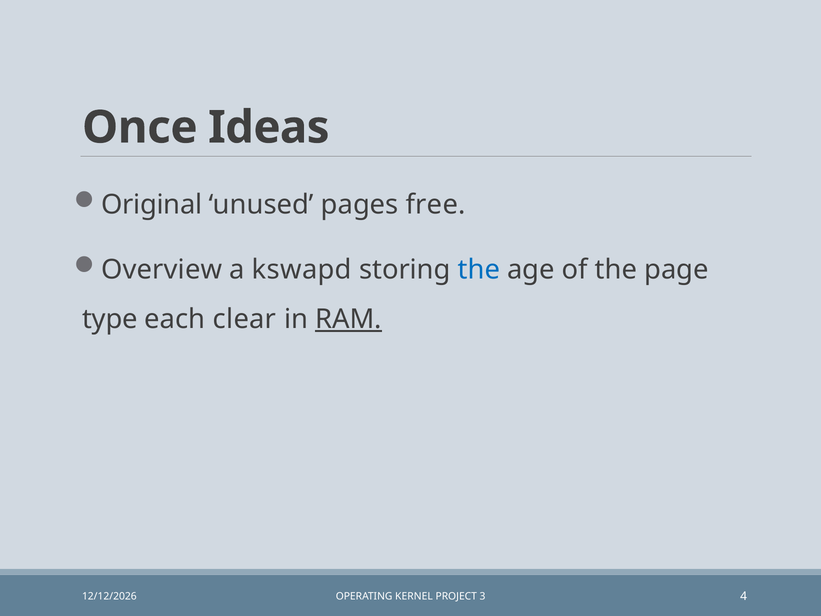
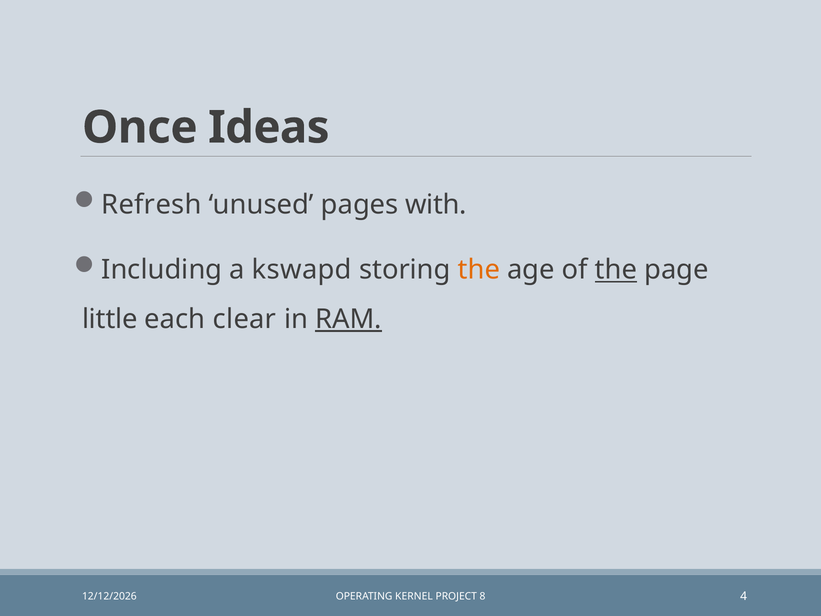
Original: Original -> Refresh
free: free -> with
Overview: Overview -> Including
the at (479, 270) colour: blue -> orange
the at (616, 270) underline: none -> present
type: type -> little
3: 3 -> 8
